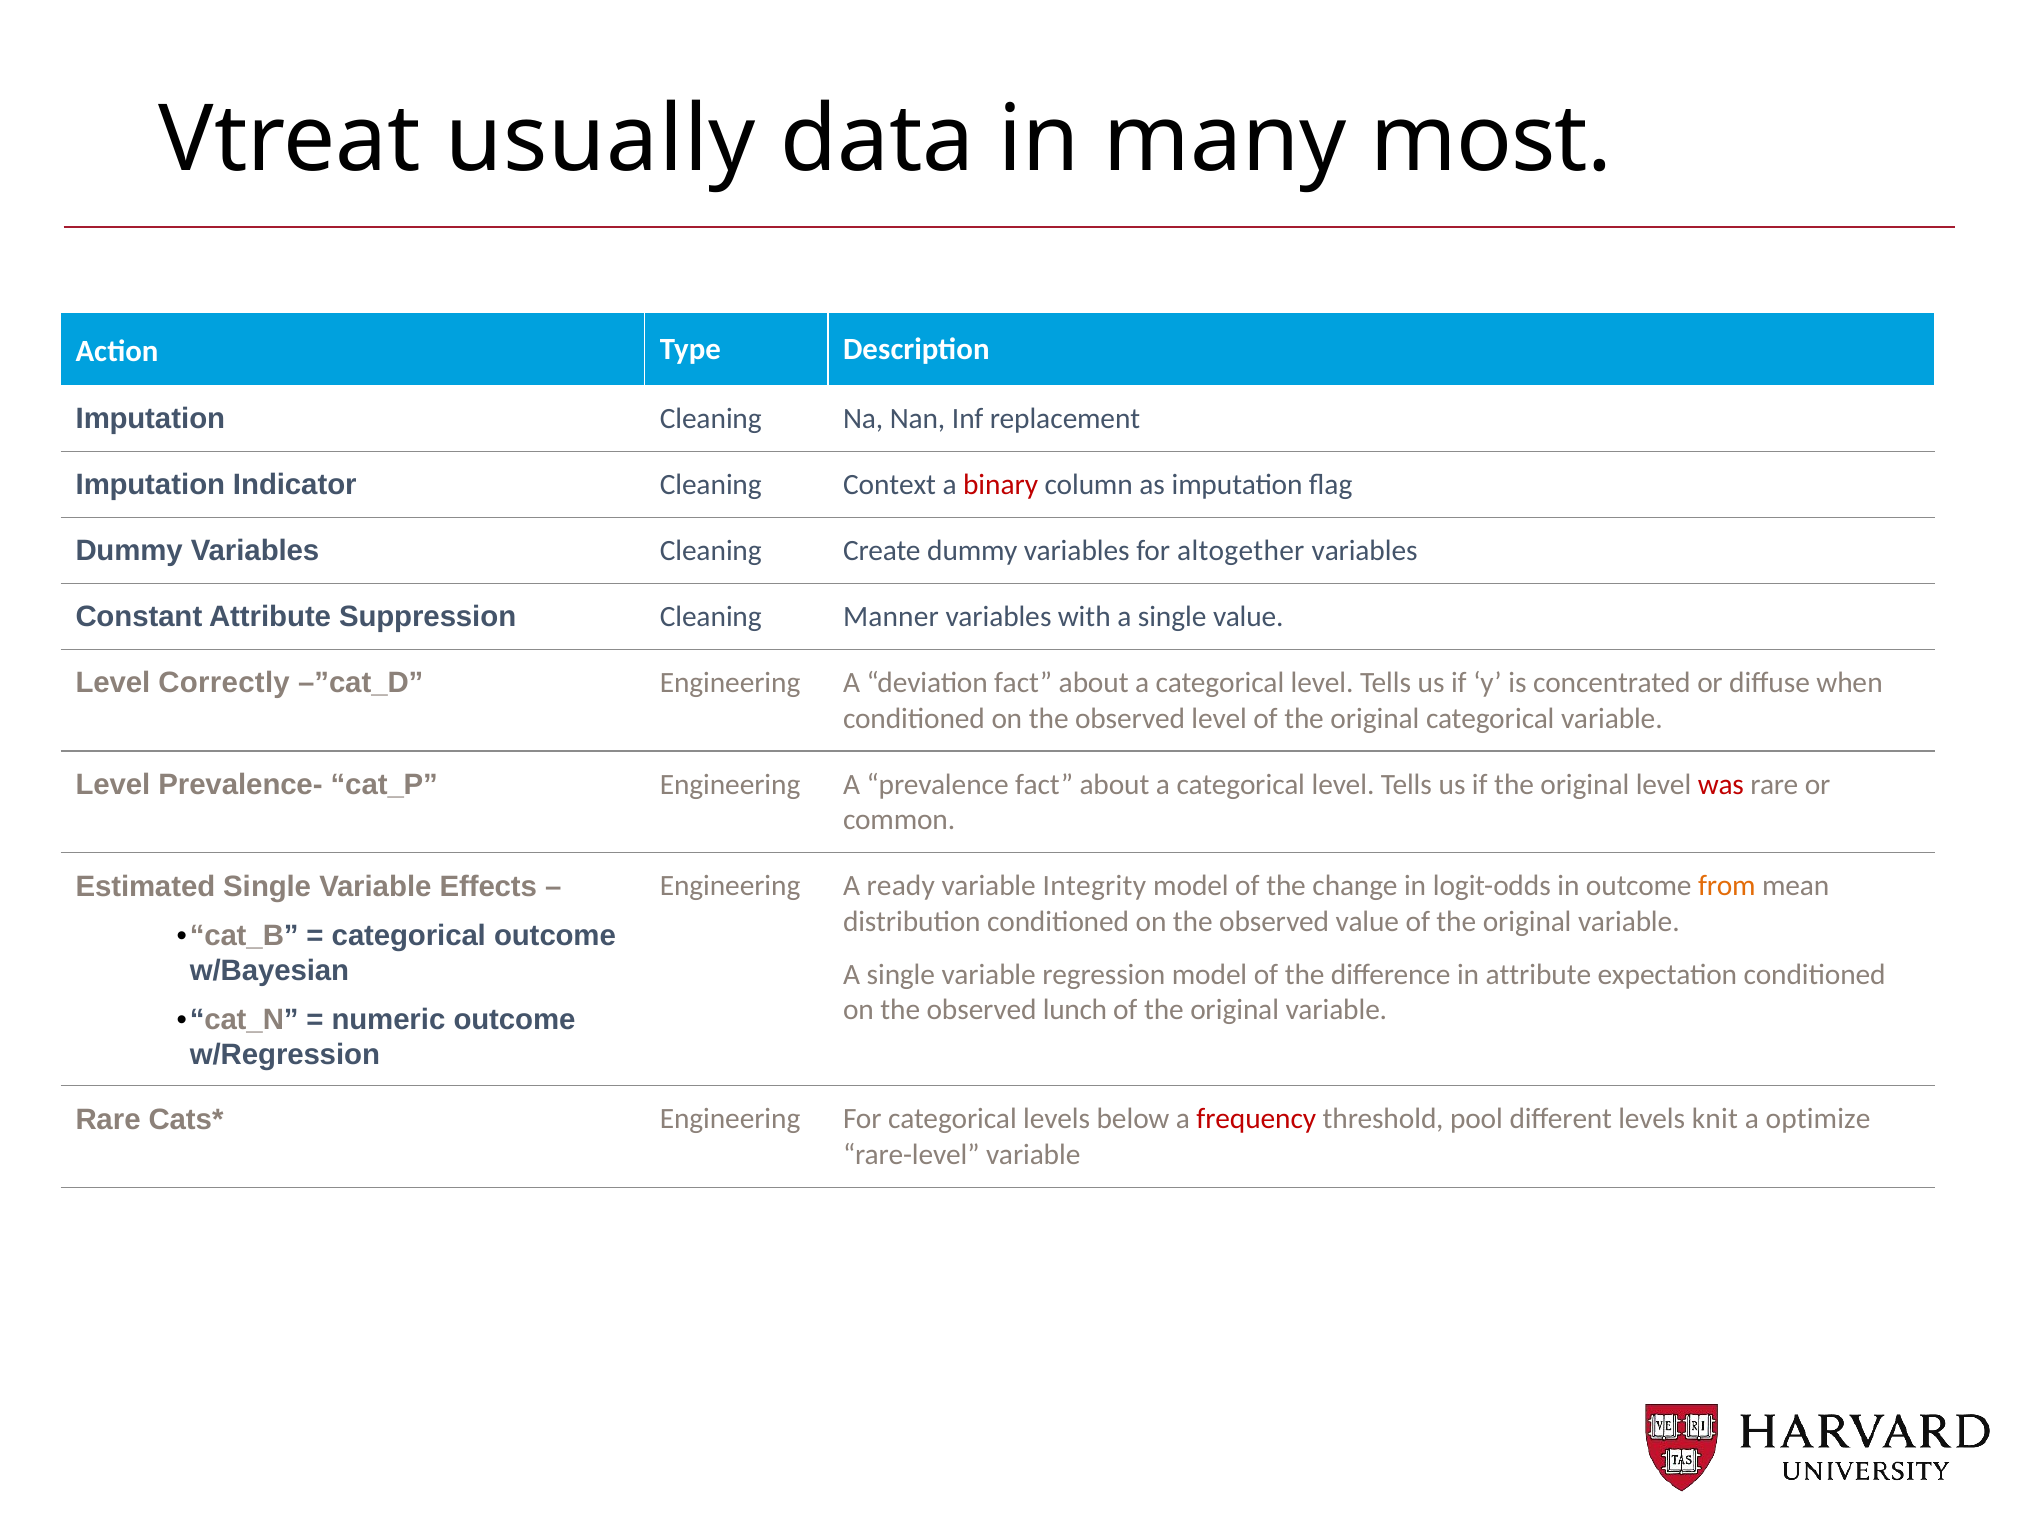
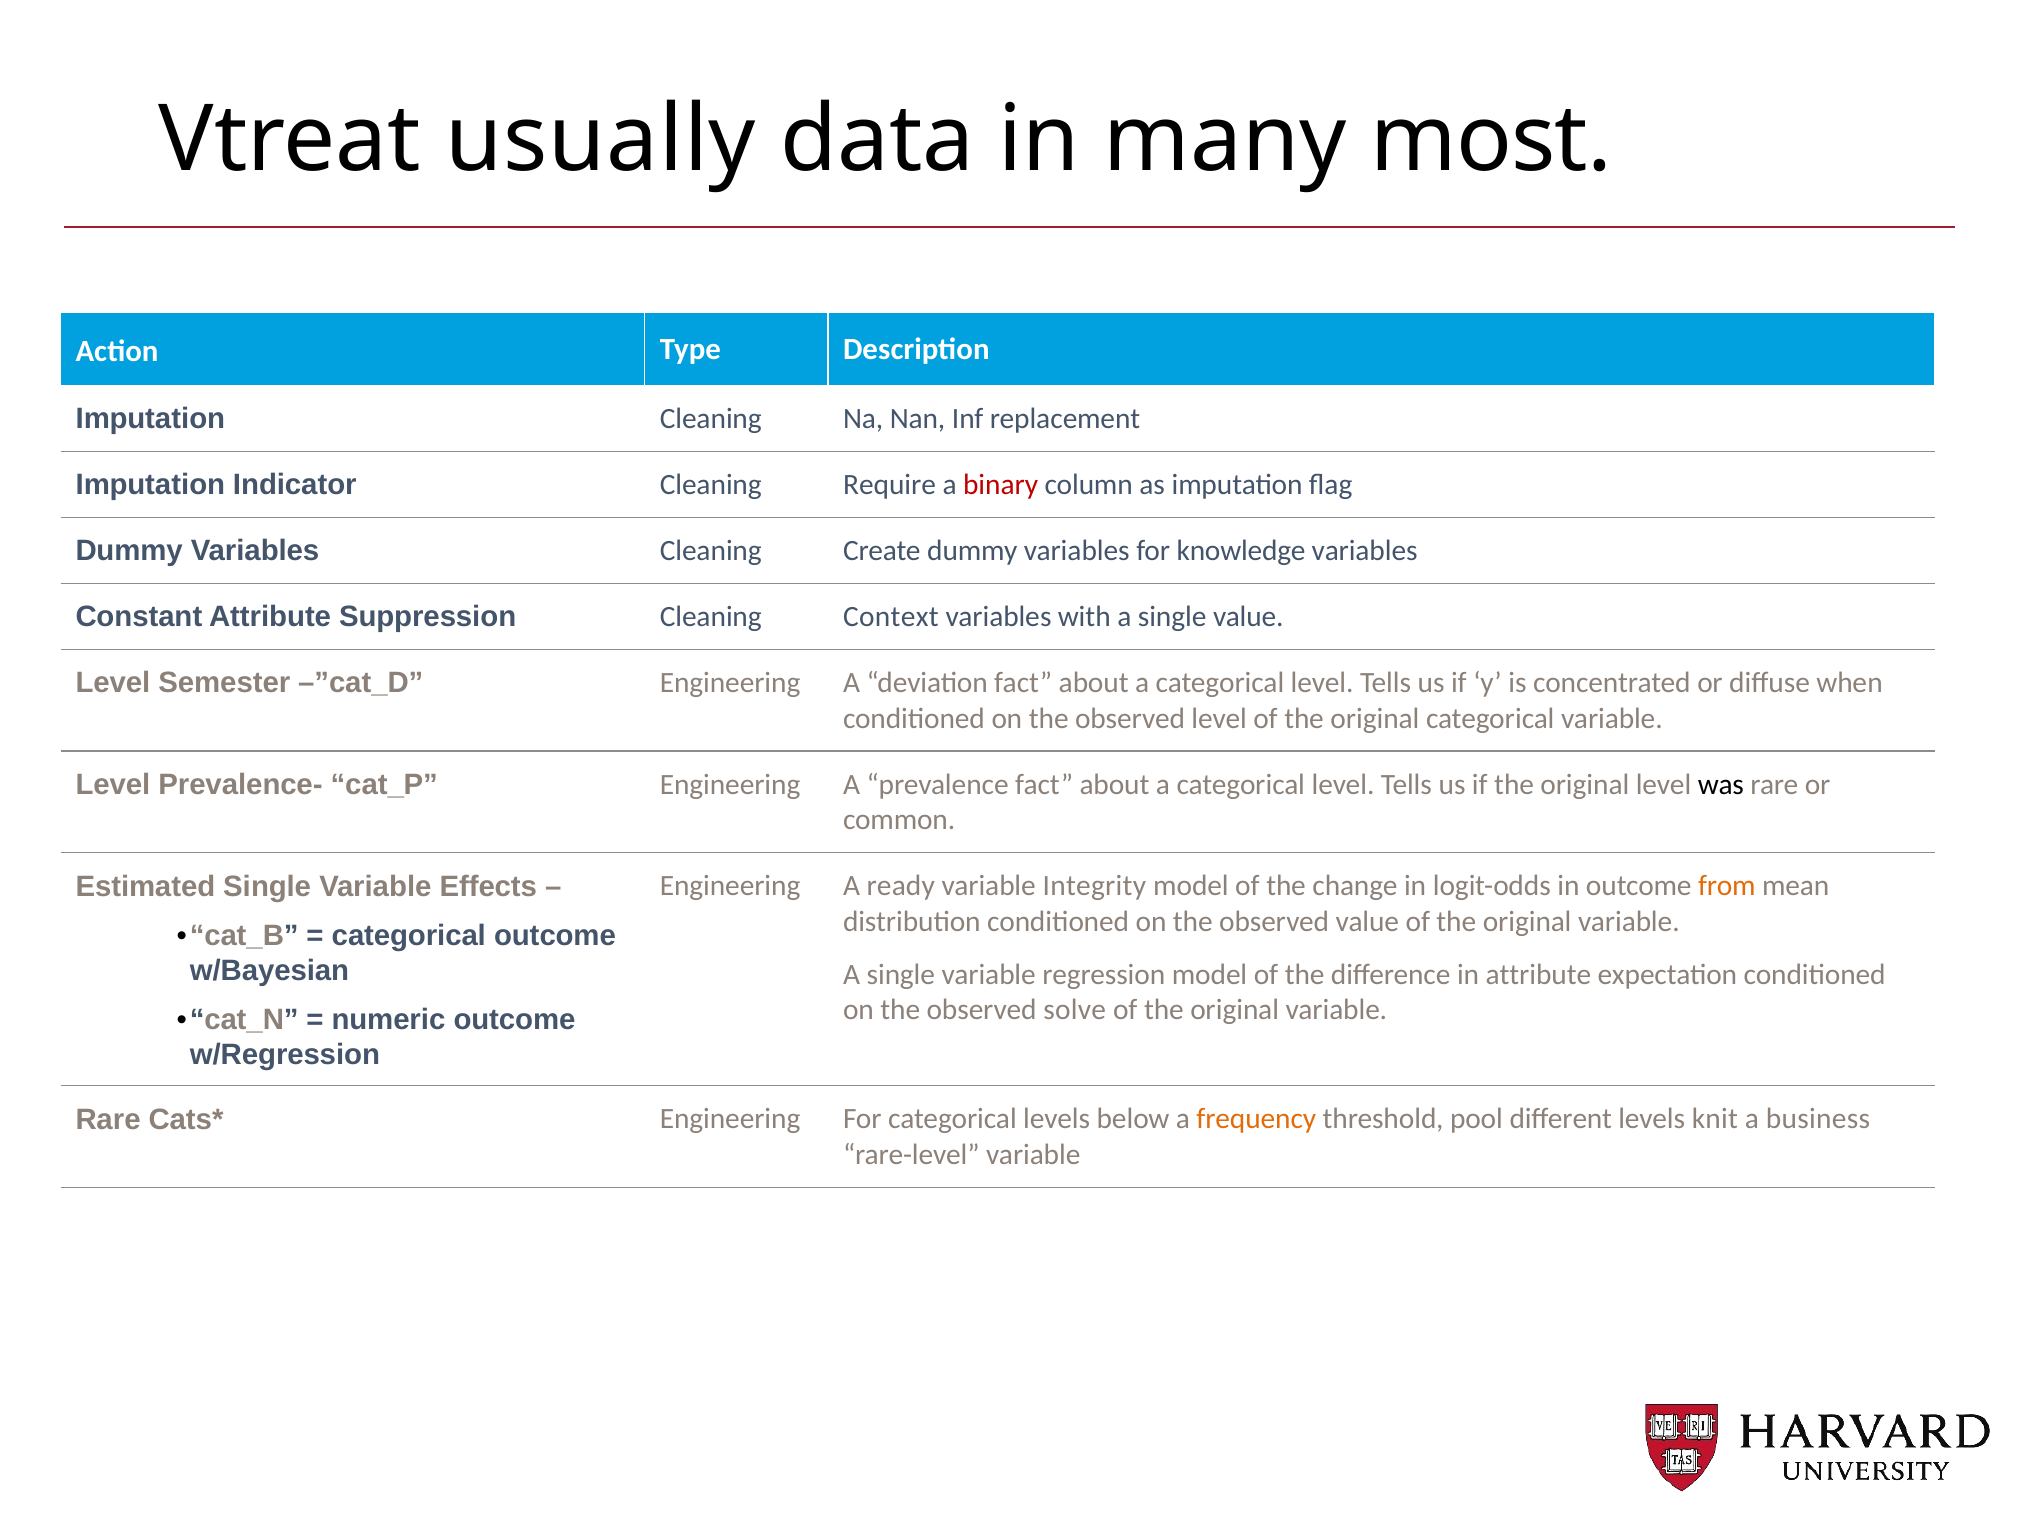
Context: Context -> Require
altogether: altogether -> knowledge
Manner: Manner -> Context
Correctly: Correctly -> Semester
was colour: red -> black
lunch: lunch -> solve
frequency colour: red -> orange
optimize: optimize -> business
